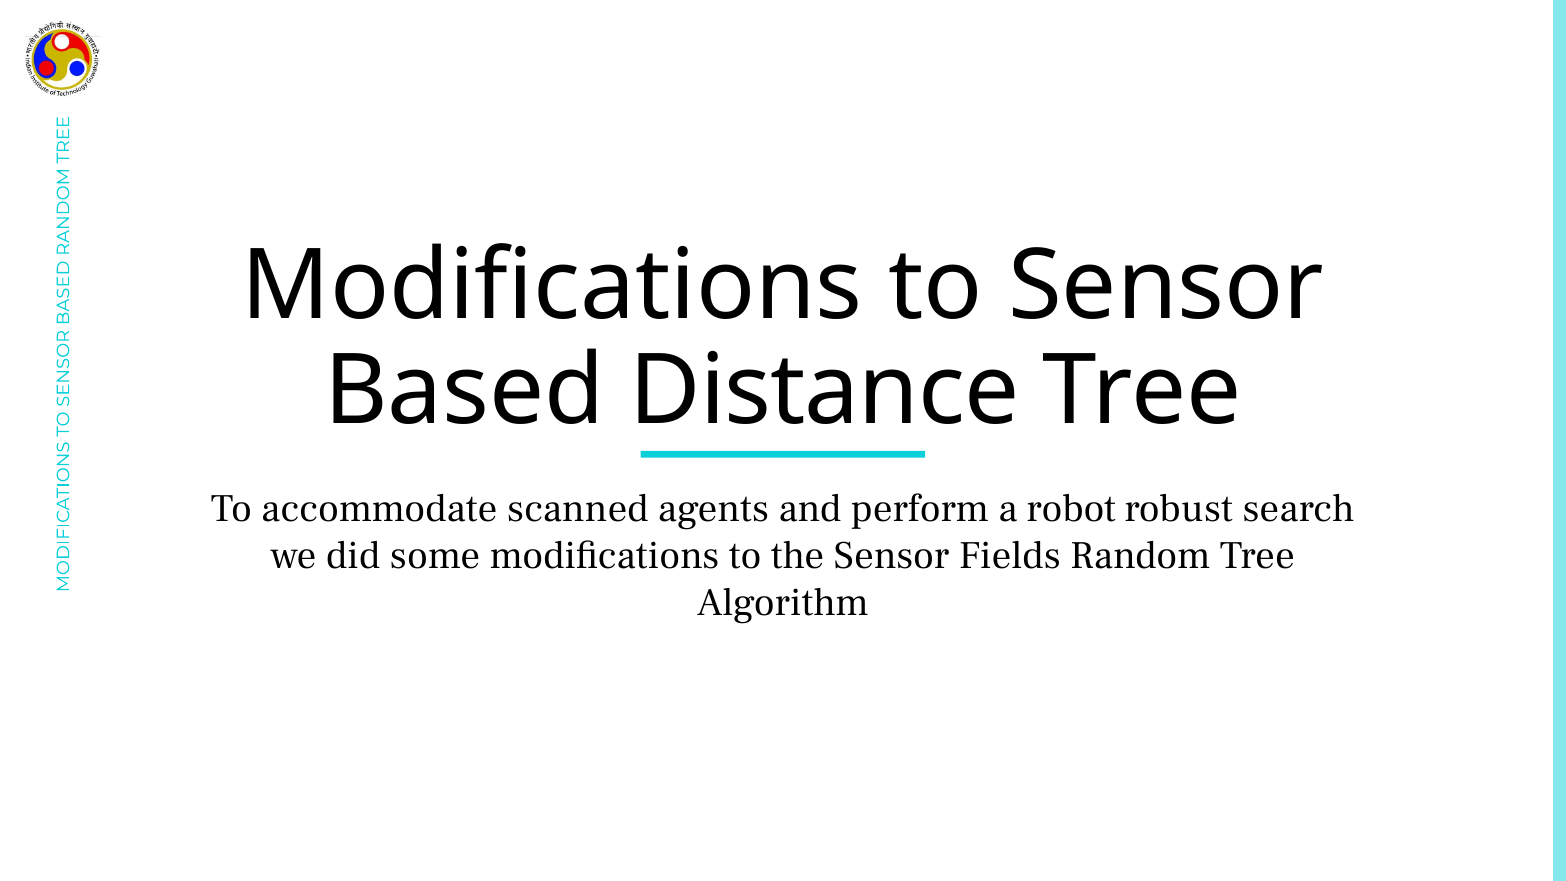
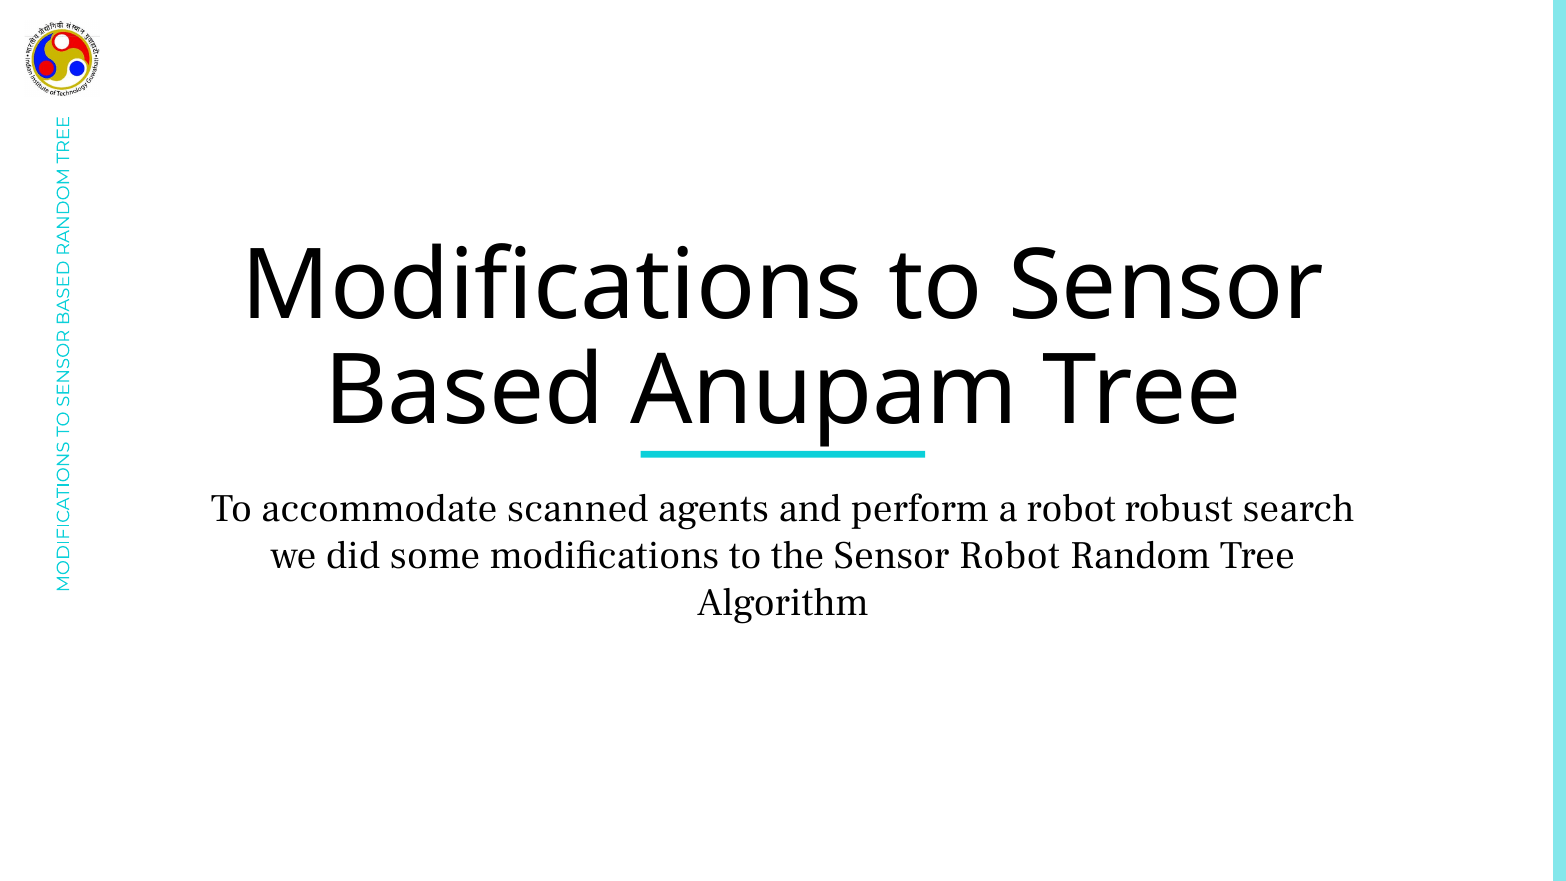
Distance: Distance -> Anupam
Sensor Fields: Fields -> Robot
